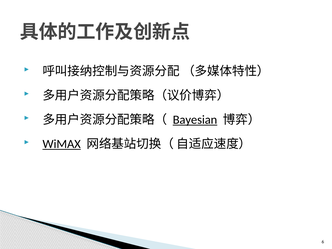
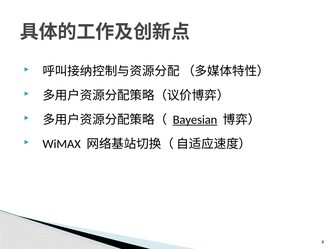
WiMAX underline: present -> none
